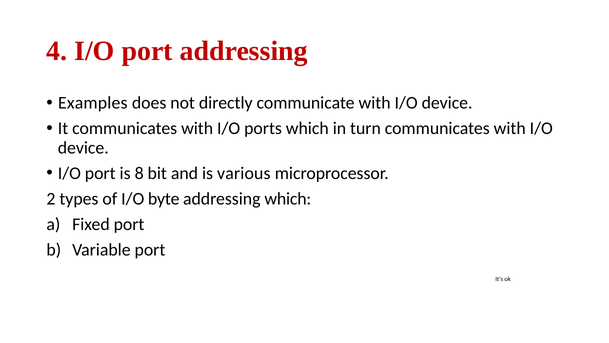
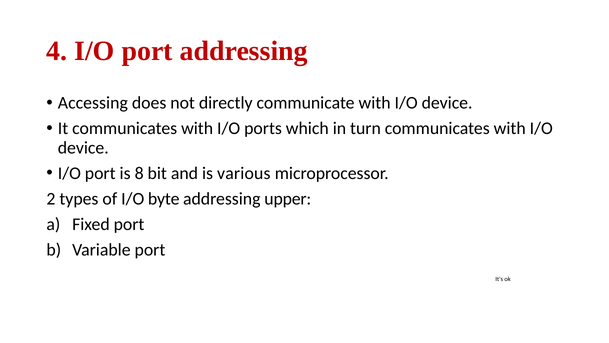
Examples: Examples -> Accessing
addressing which: which -> upper
